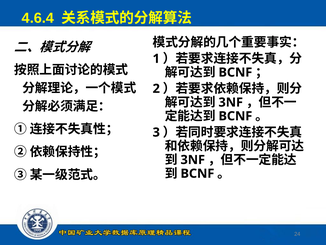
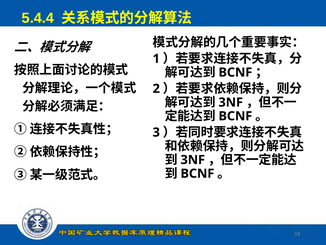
4.6.4: 4.6.4 -> 5.4.4
